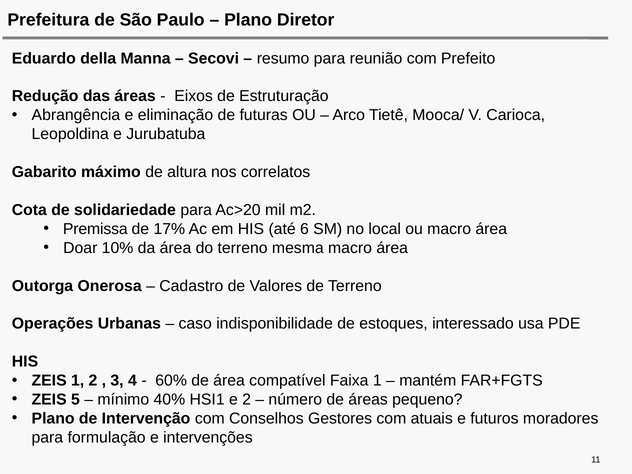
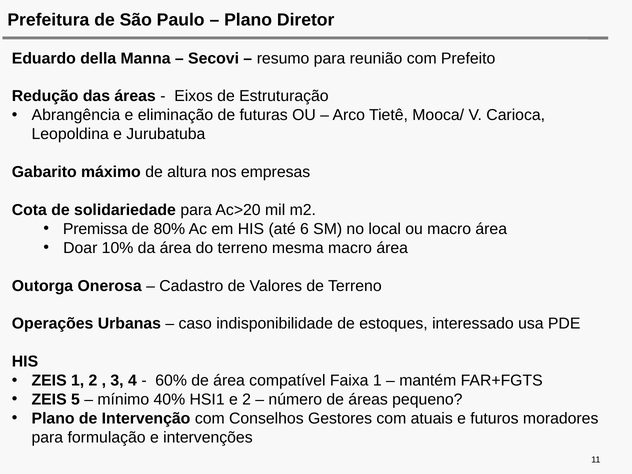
correlatos: correlatos -> empresas
17%: 17% -> 80%
